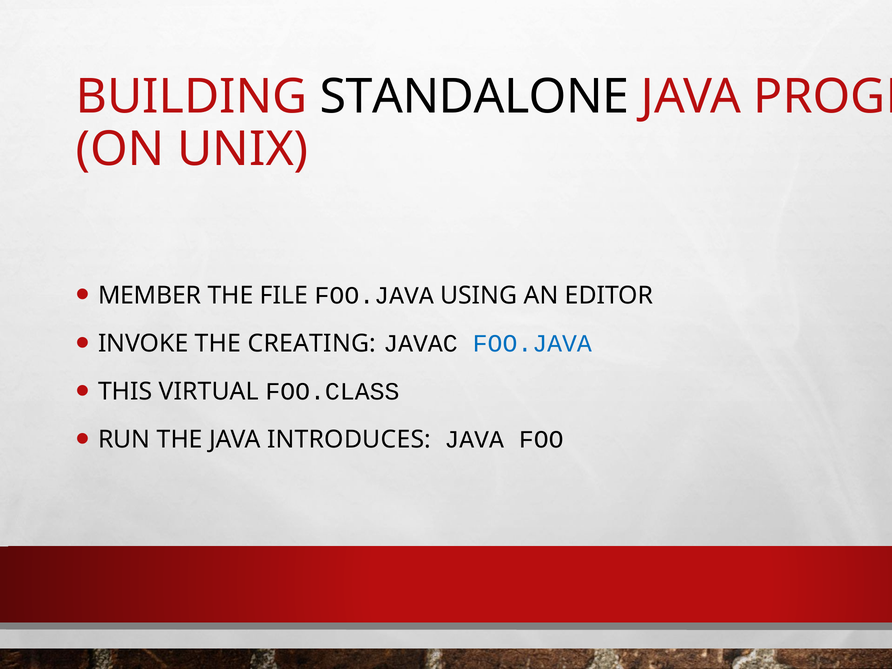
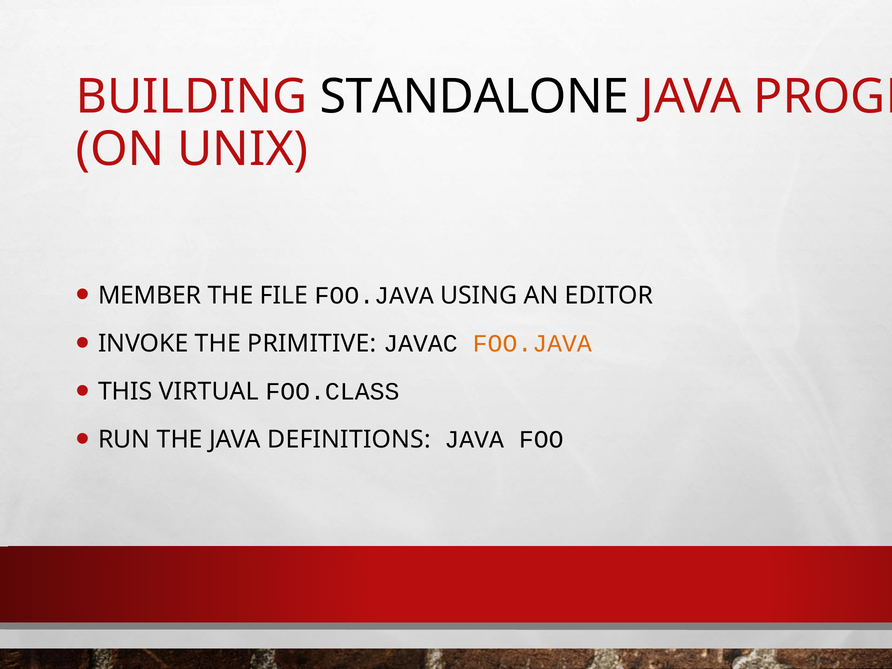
CREATING: CREATING -> PRIMITIVE
FOO.JAVA at (532, 343) colour: blue -> orange
INTRODUCES: INTRODUCES -> DEFINITIONS
